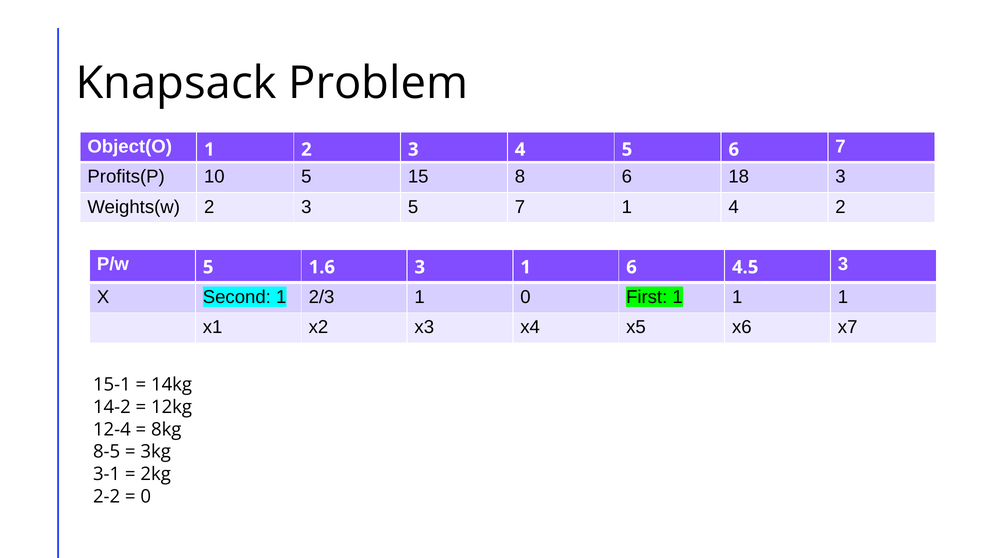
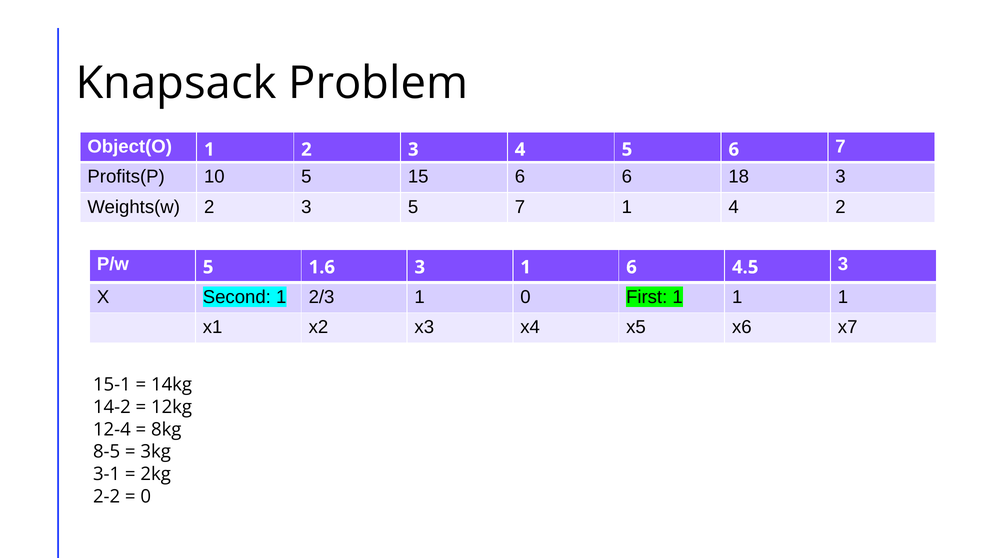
15 8: 8 -> 6
